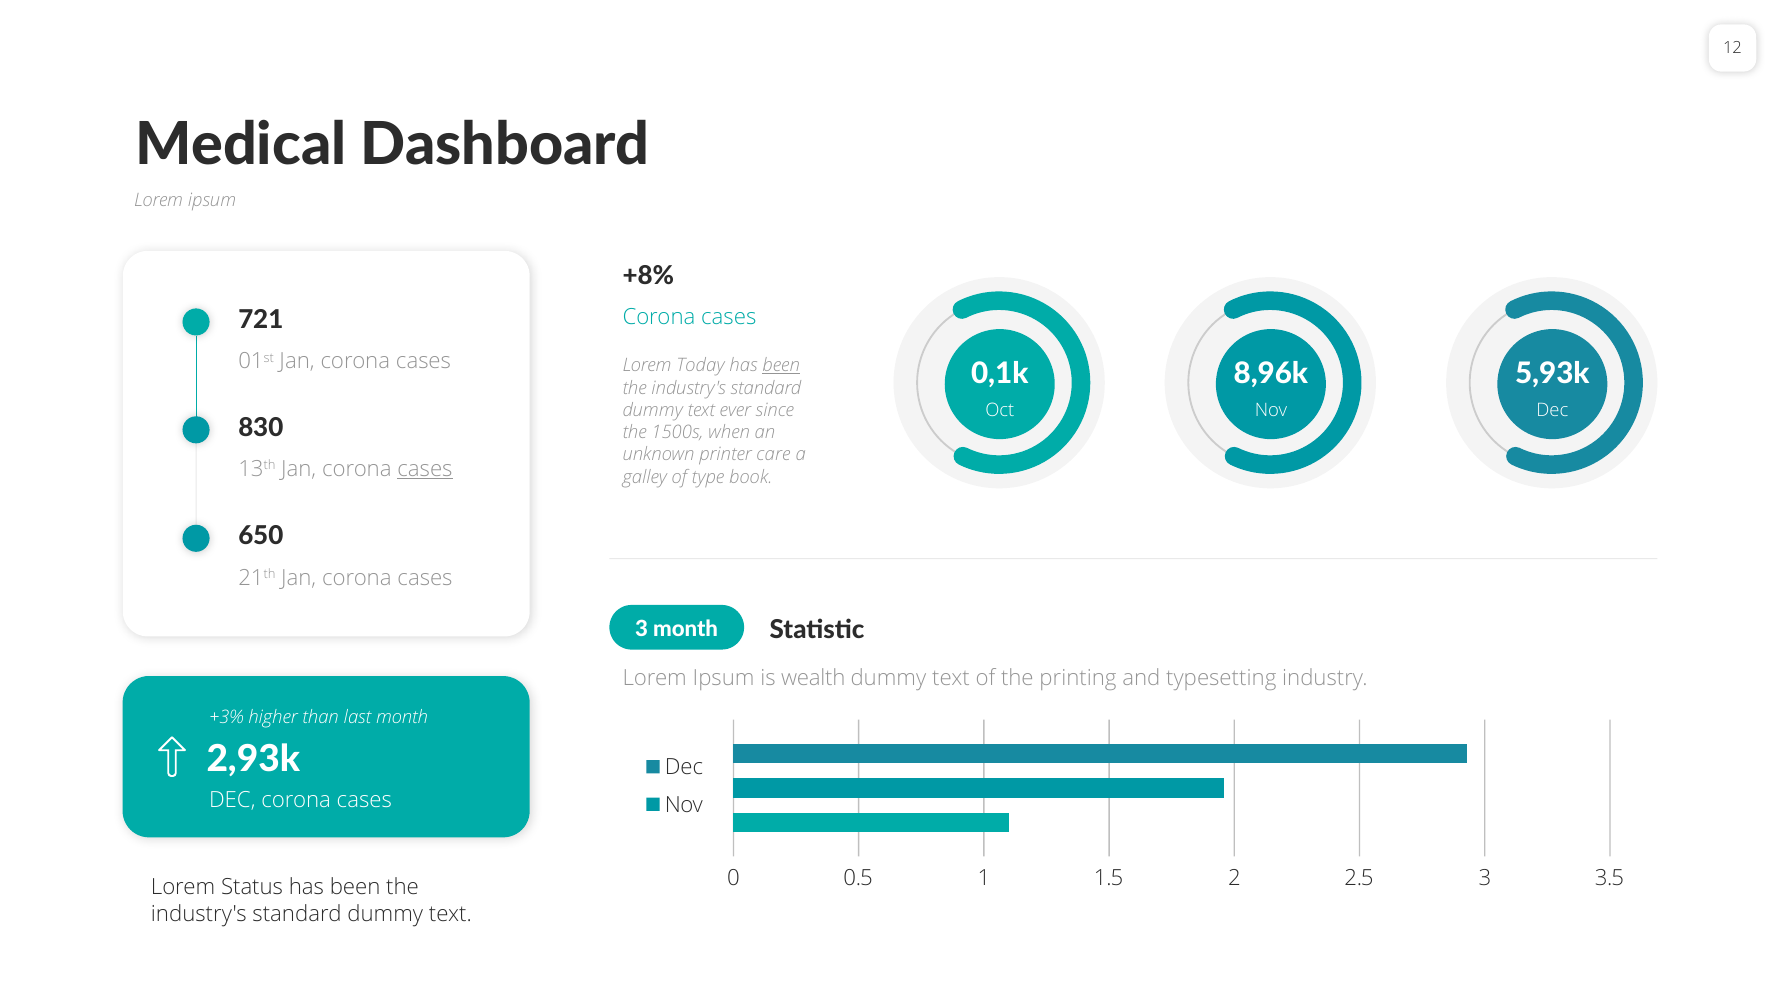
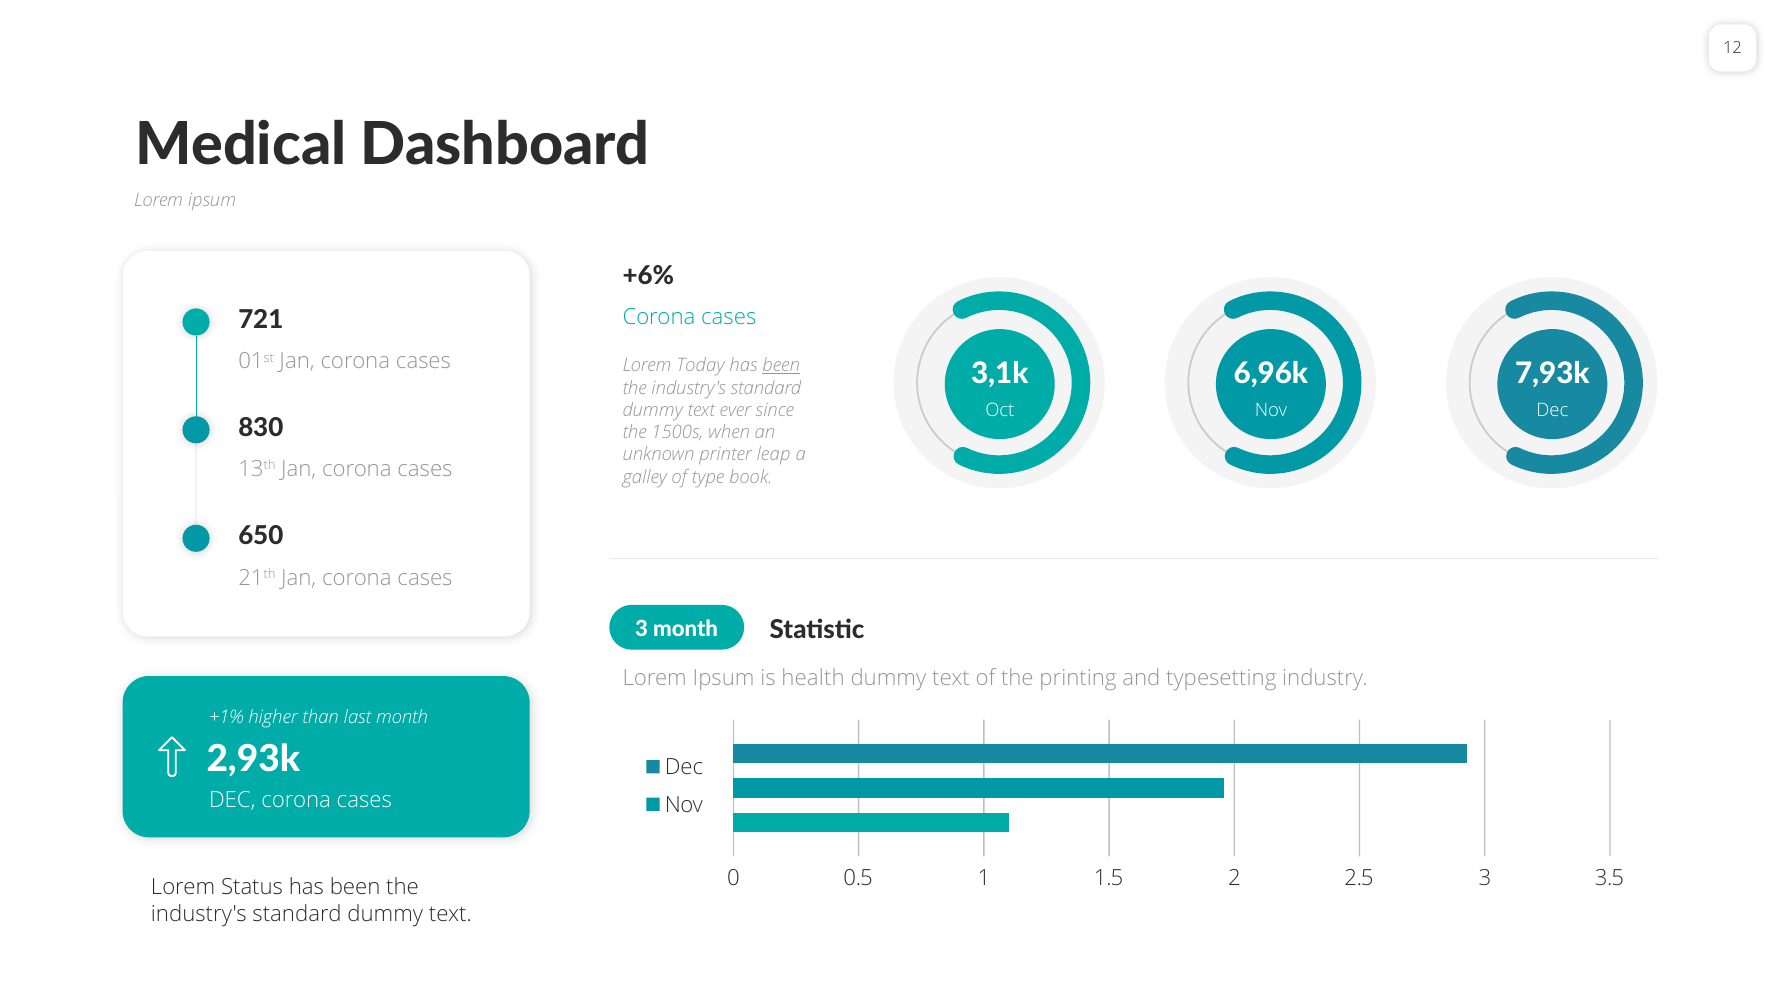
+8%: +8% -> +6%
0,1k: 0,1k -> 3,1k
8,96k: 8,96k -> 6,96k
5,93k: 5,93k -> 7,93k
care: care -> leap
cases at (425, 469) underline: present -> none
wealth: wealth -> health
+3%: +3% -> +1%
